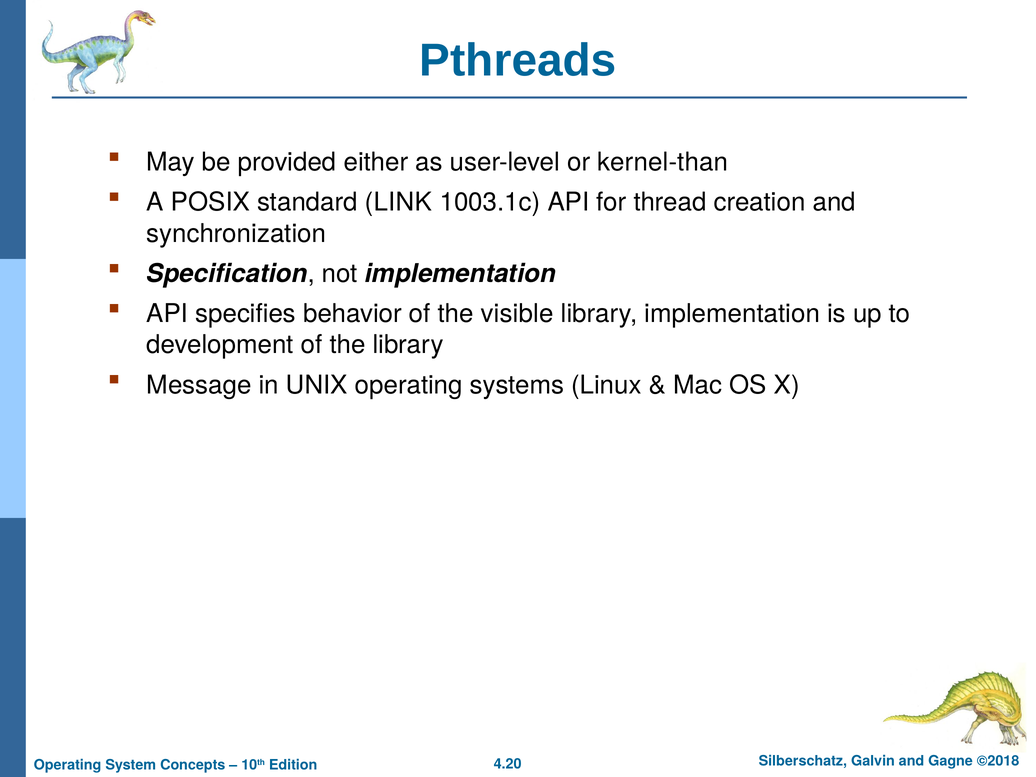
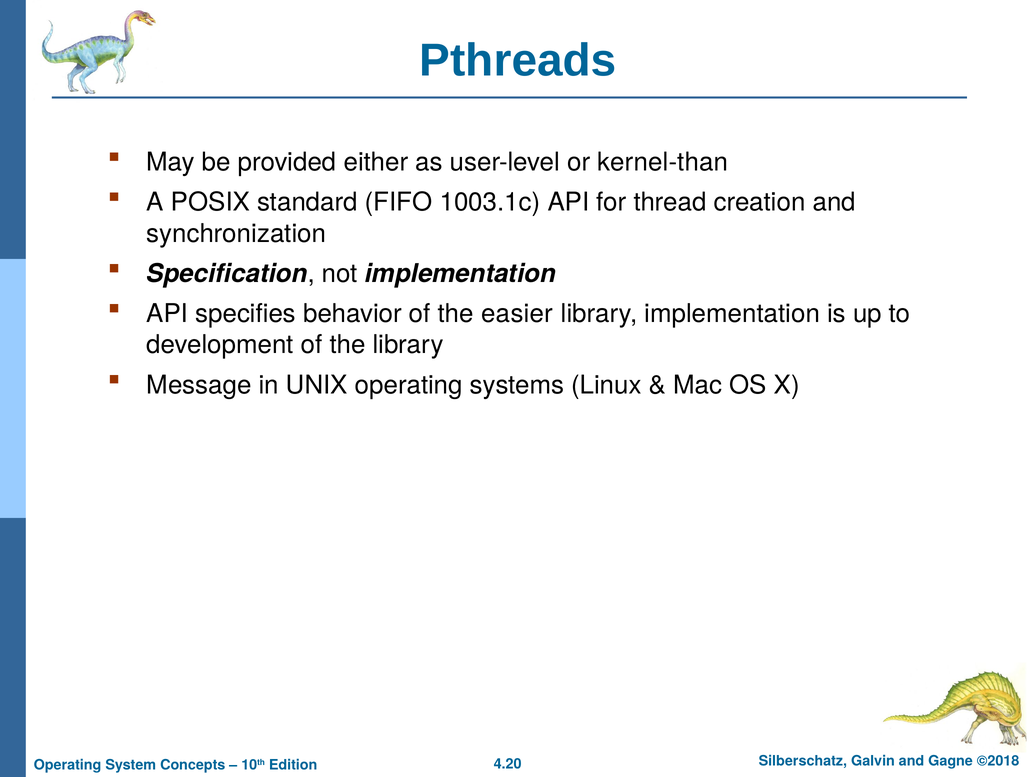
LINK: LINK -> FIFO
visible: visible -> easier
